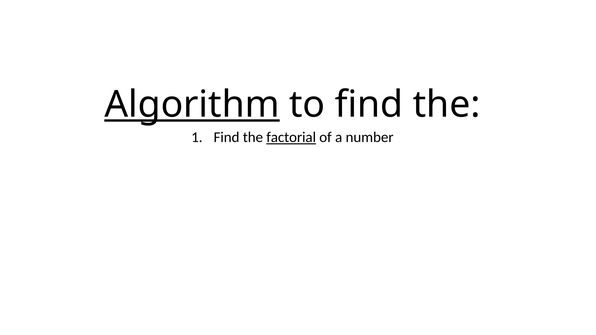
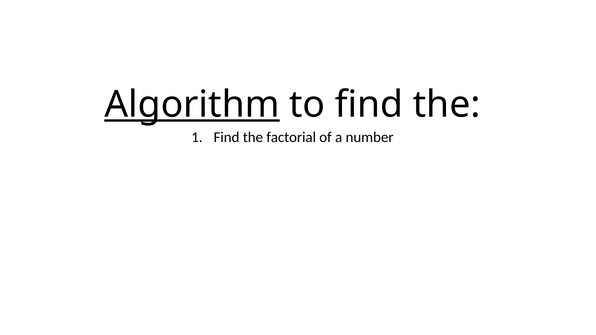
factorial underline: present -> none
